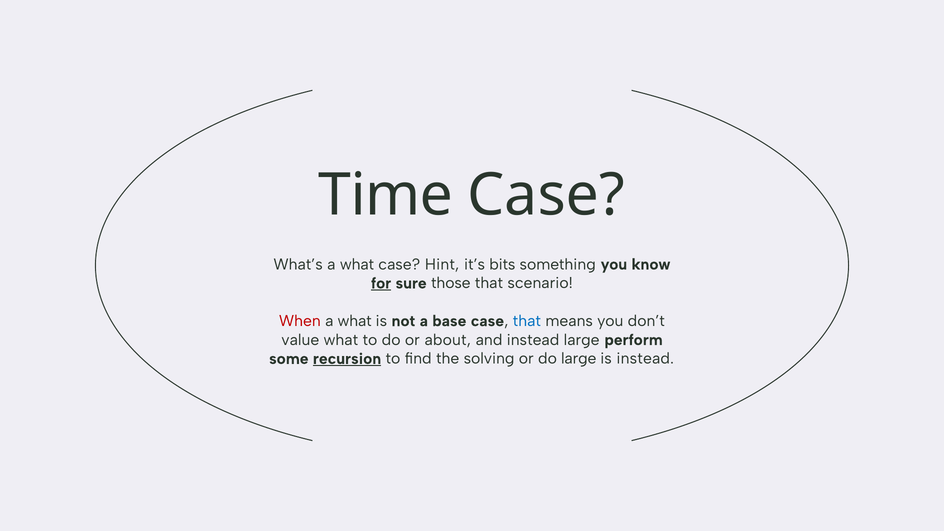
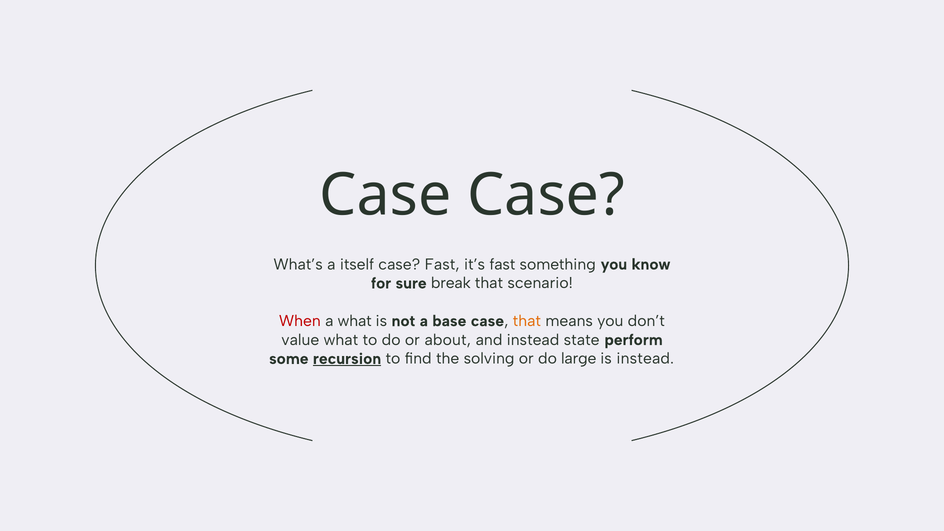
Time at (386, 195): Time -> Case
What’s a what: what -> itself
case Hint: Hint -> Fast
it’s bits: bits -> fast
for underline: present -> none
those: those -> break
that at (527, 321) colour: blue -> orange
instead large: large -> state
